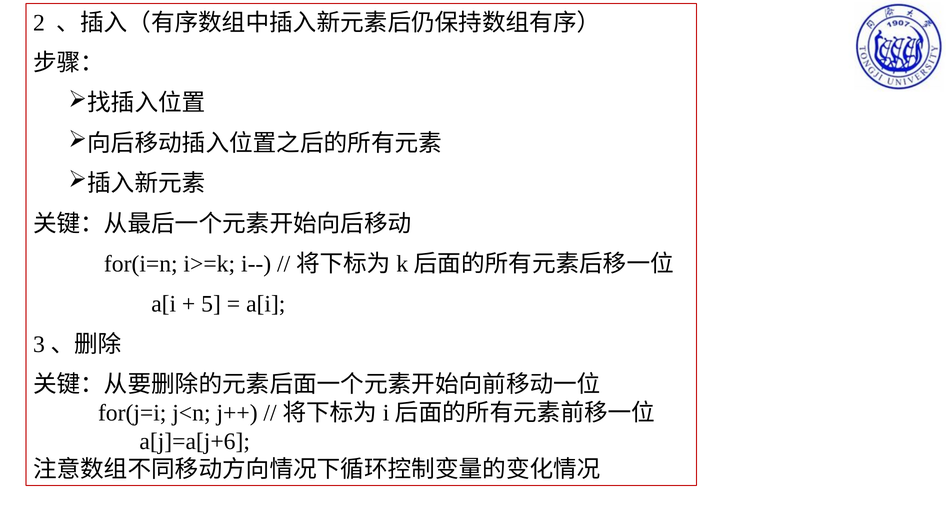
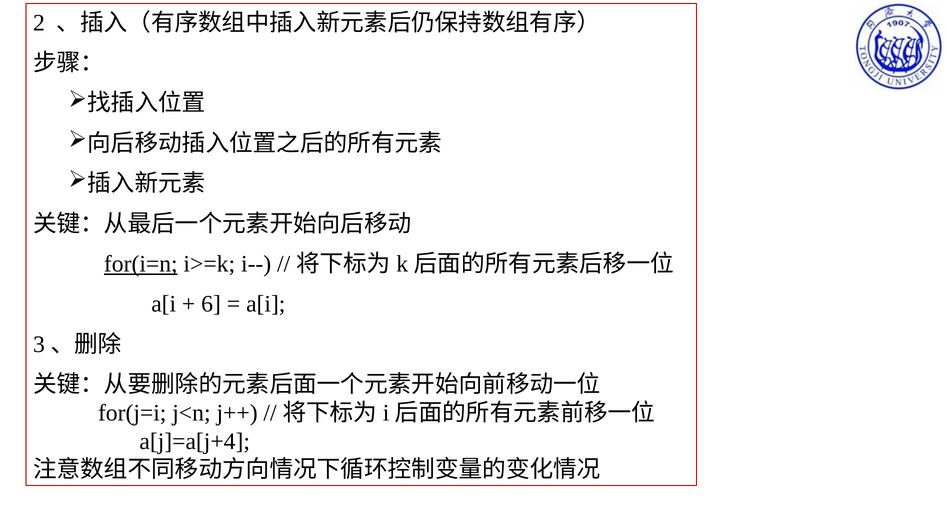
for(i=n underline: none -> present
5: 5 -> 6
a[j]=a[j+6: a[j]=a[j+6 -> a[j]=a[j+4
